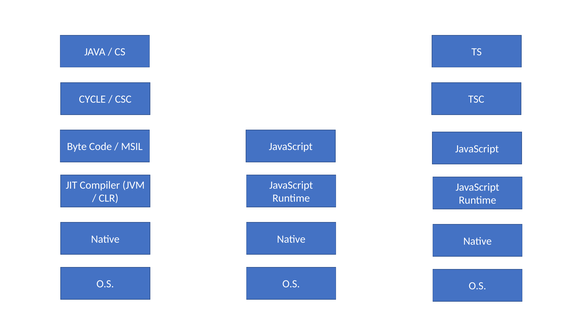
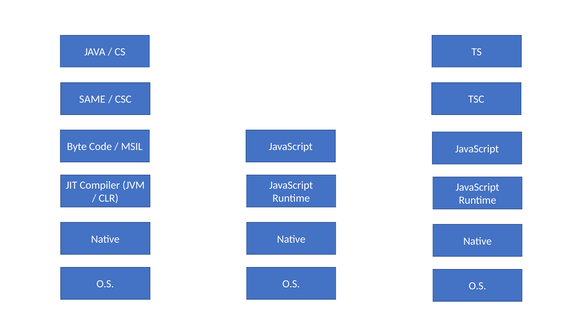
CYCLE: CYCLE -> SAME
